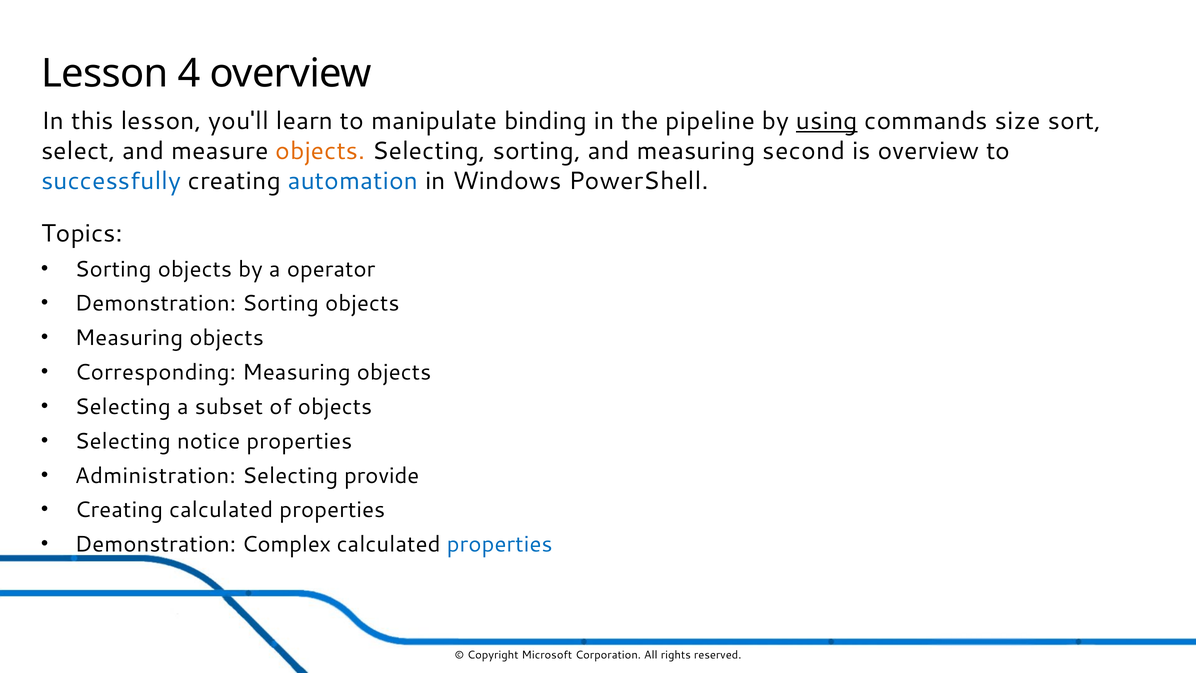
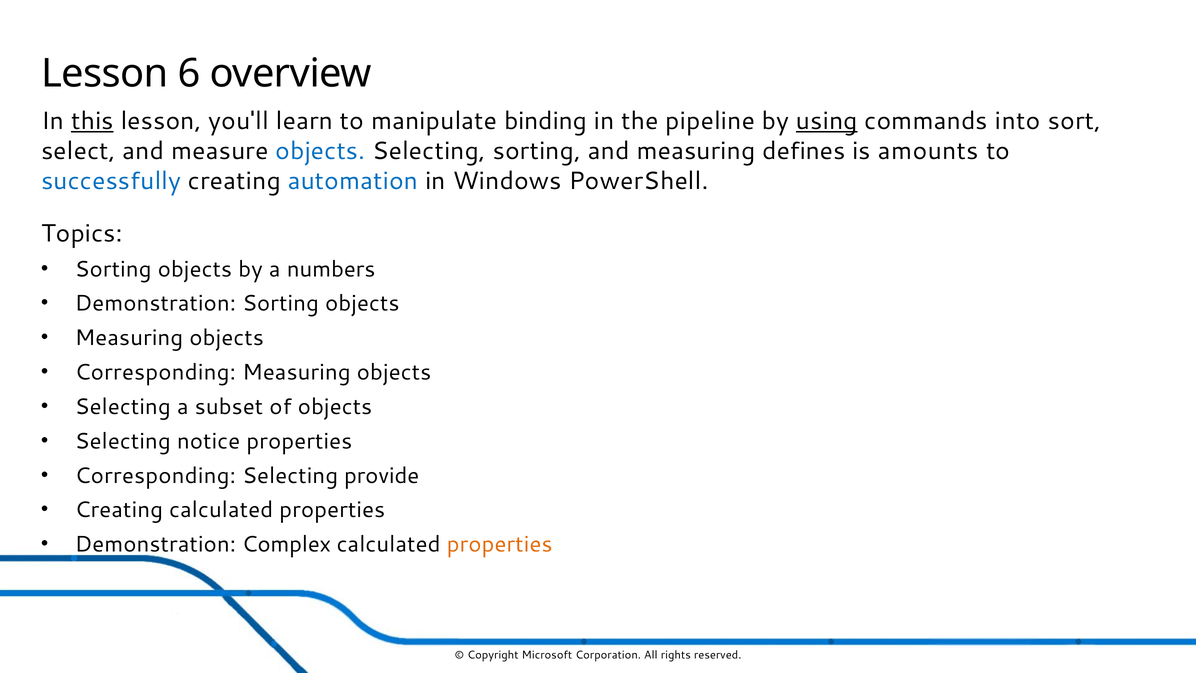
4: 4 -> 6
this underline: none -> present
size: size -> into
objects at (320, 151) colour: orange -> blue
second: second -> defines
is overview: overview -> amounts
operator: operator -> numbers
Administration at (155, 475): Administration -> Corresponding
properties at (500, 544) colour: blue -> orange
